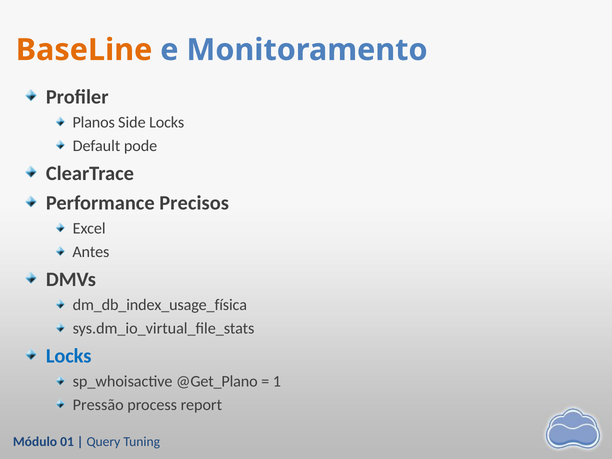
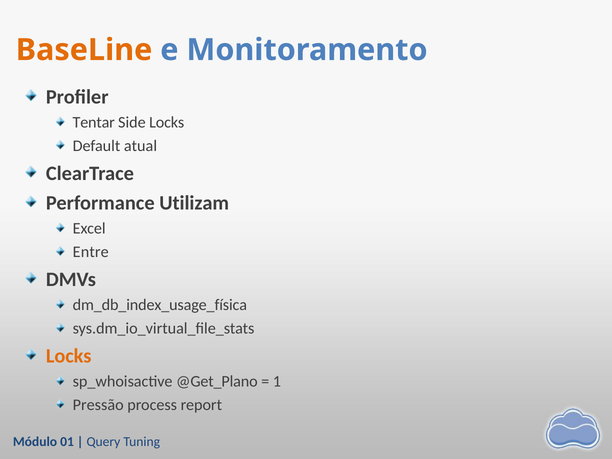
Planos: Planos -> Tentar
pode: pode -> atual
Precisos: Precisos -> Utilizam
Antes: Antes -> Entre
Locks at (69, 356) colour: blue -> orange
